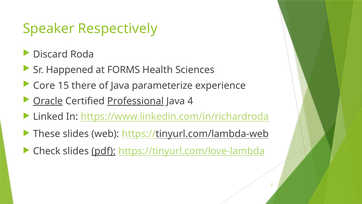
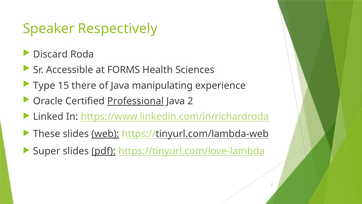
Happened: Happened -> Accessible
Core: Core -> Type
parameterize: parameterize -> manipulating
Oracle underline: present -> none
Java 4: 4 -> 2
web underline: none -> present
Check: Check -> Super
